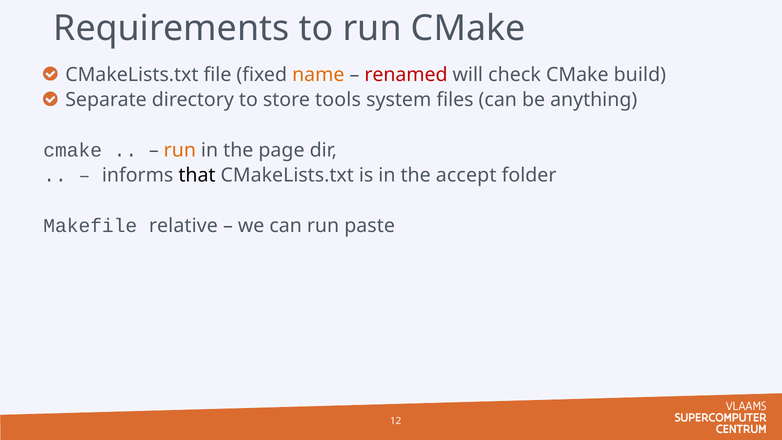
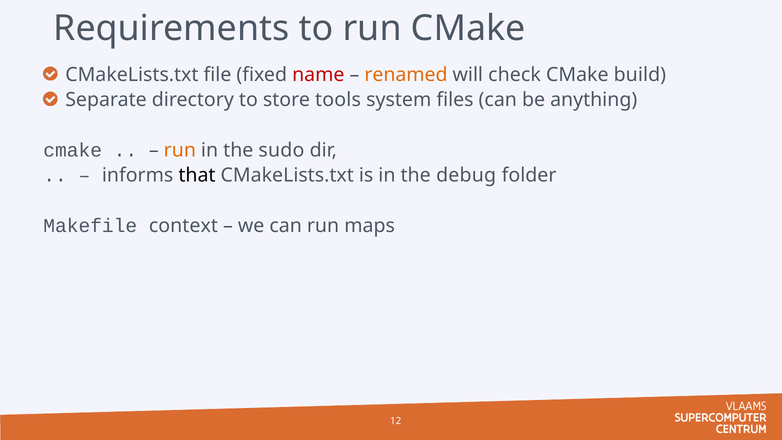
name colour: orange -> red
renamed colour: red -> orange
page: page -> sudo
accept: accept -> debug
relative: relative -> context
paste: paste -> maps
